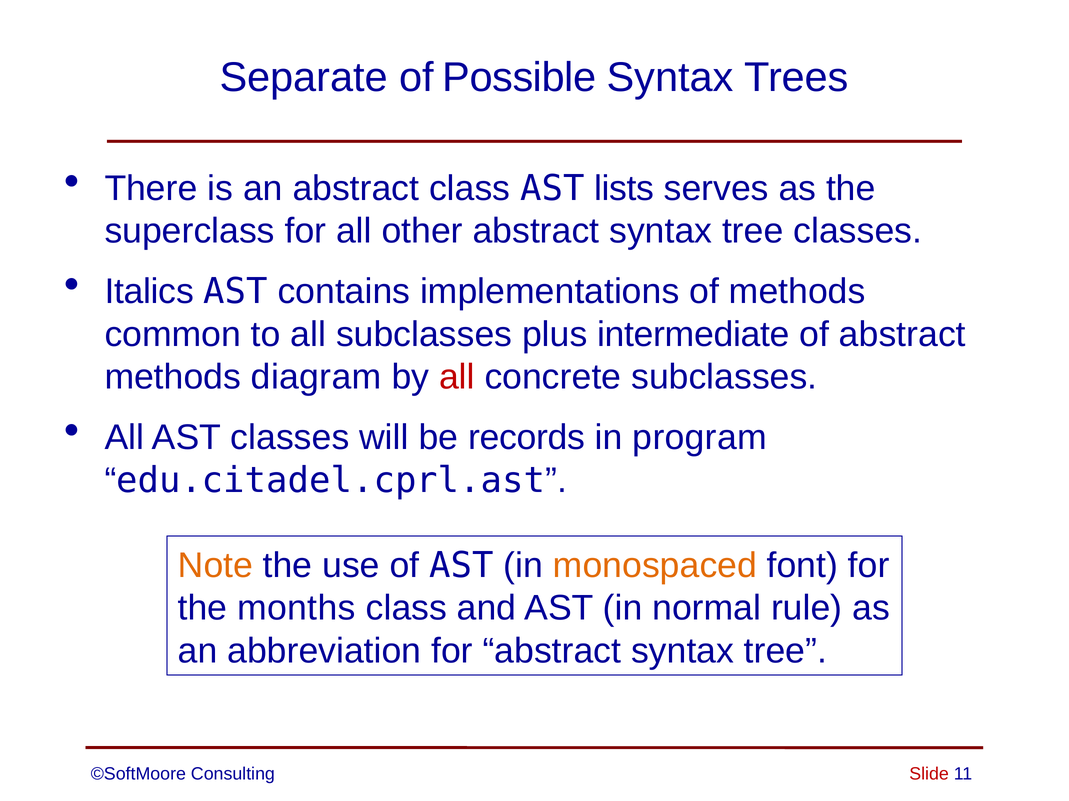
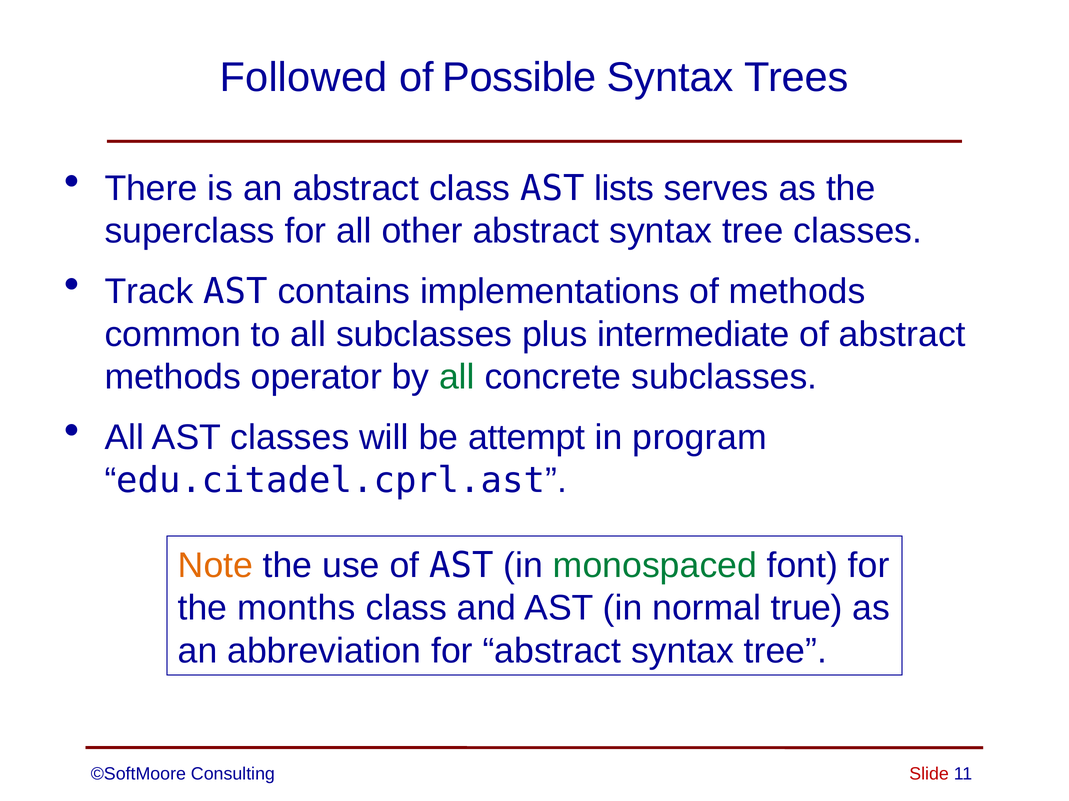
Separate: Separate -> Followed
Italics: Italics -> Track
diagram: diagram -> operator
all at (457, 378) colour: red -> green
records: records -> attempt
monospaced colour: orange -> green
rule: rule -> true
